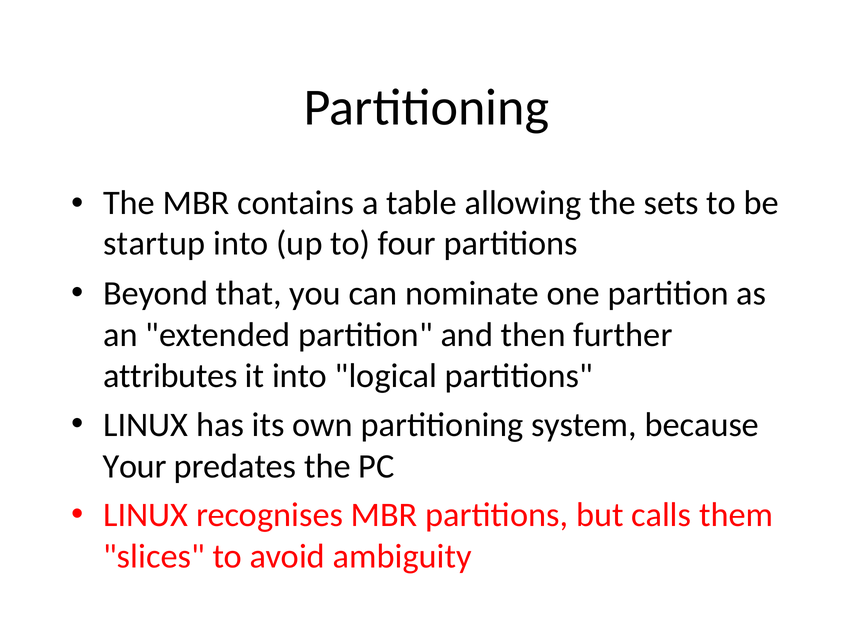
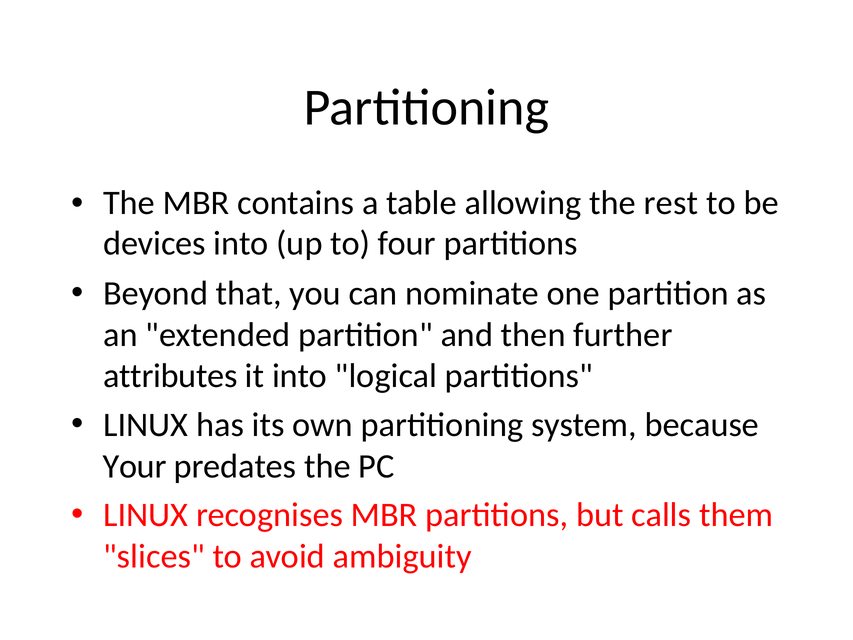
sets: sets -> rest
startup: startup -> devices
